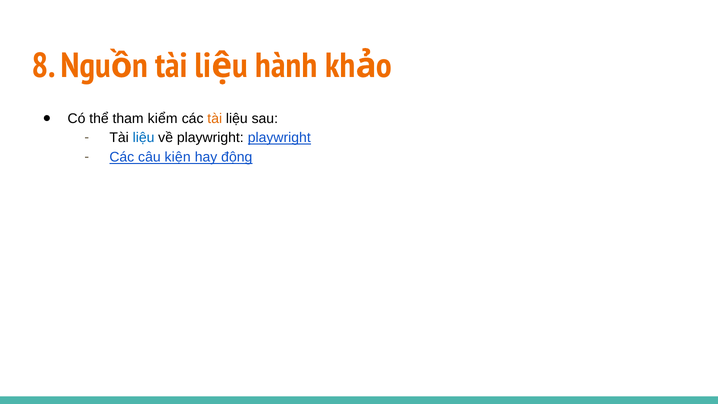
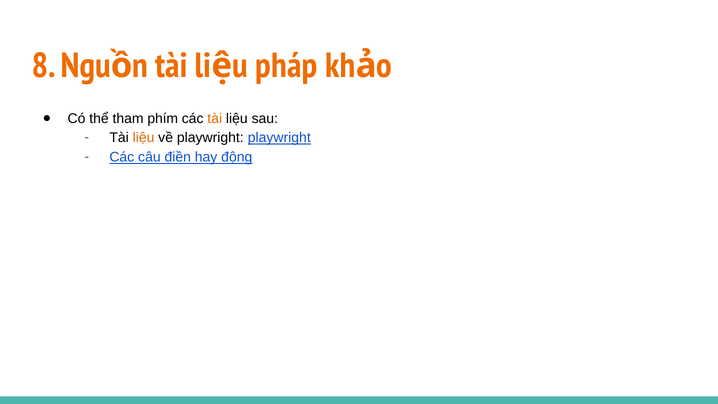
hành: hành -> pháp
kiểm: kiểm -> phím
liệu at (144, 138) colour: blue -> orange
kiện: kiện -> điền
